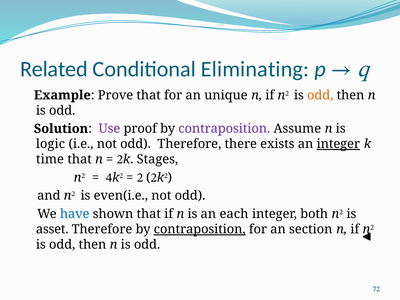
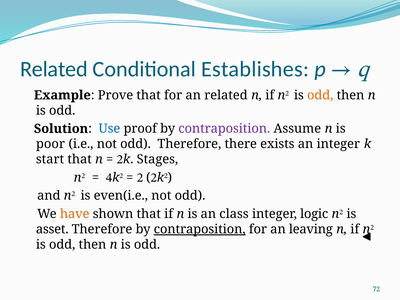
Eliminating: Eliminating -> Establishes
an unique: unique -> related
Use colour: purple -> blue
logic: logic -> poor
integer at (338, 144) underline: present -> none
time: time -> start
have colour: blue -> orange
each: each -> class
both: both -> logic
section: section -> leaving
